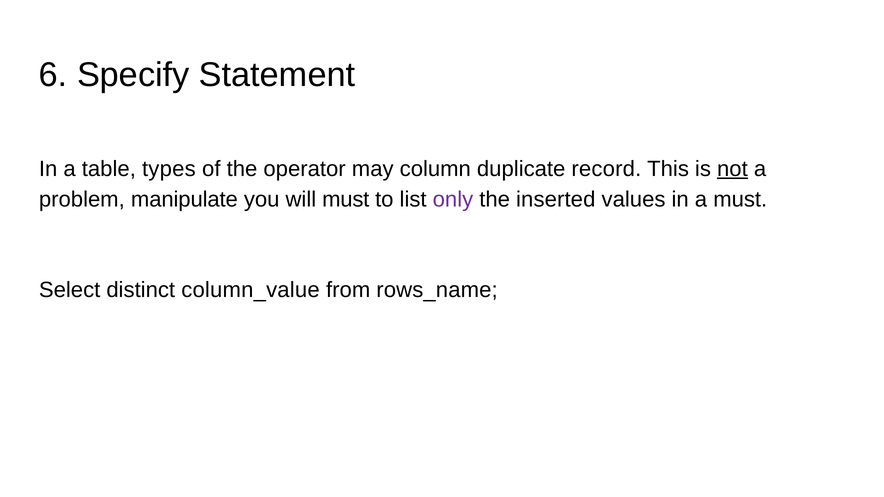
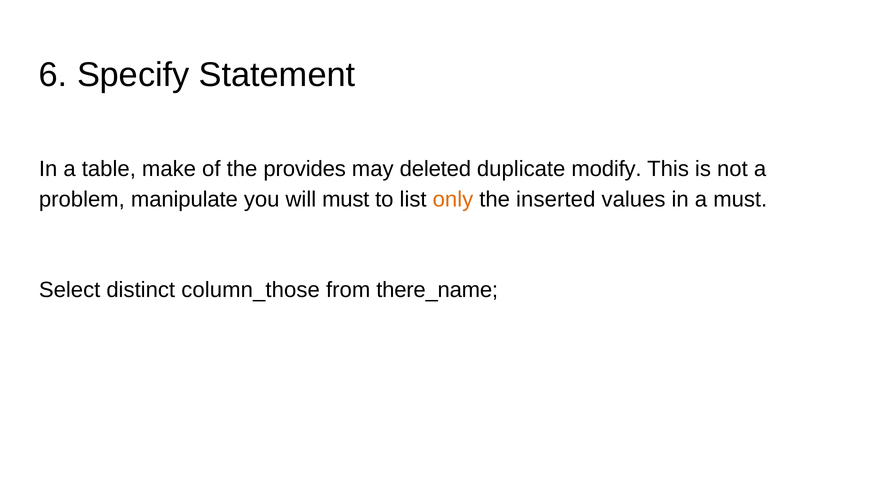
types: types -> make
operator: operator -> provides
column: column -> deleted
record: record -> modify
not underline: present -> none
only colour: purple -> orange
column_value: column_value -> column_those
rows_name: rows_name -> there_name
